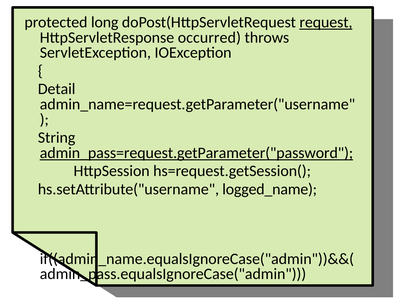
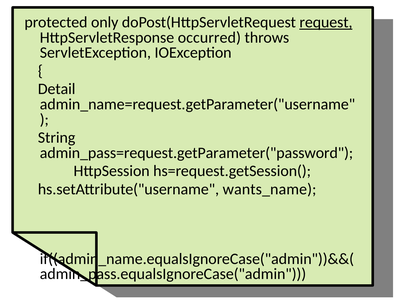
long: long -> only
admin_pass=request.getParameter("password underline: present -> none
logged_name: logged_name -> wants_name
